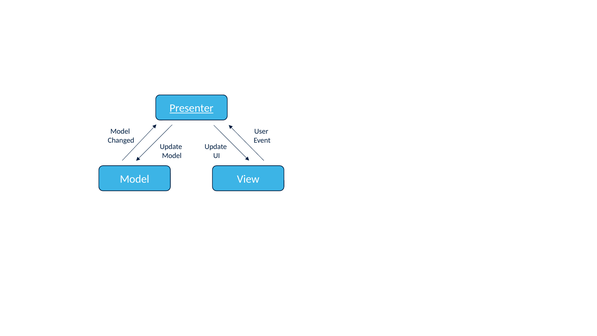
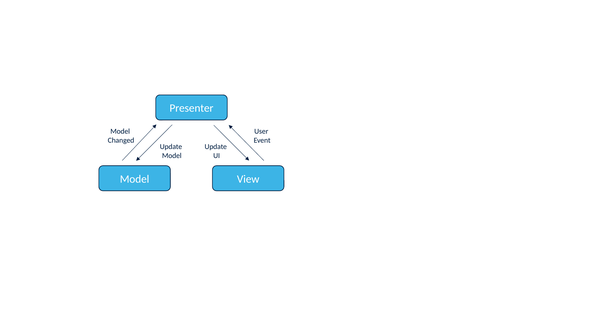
Presenter underline: present -> none
